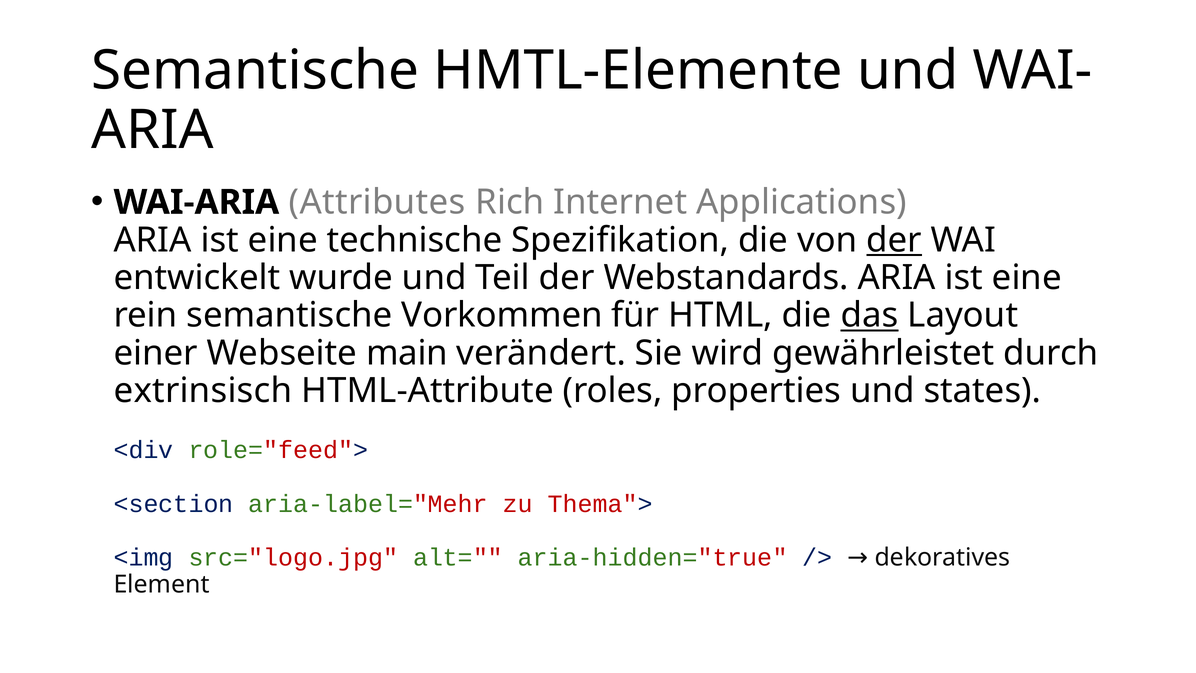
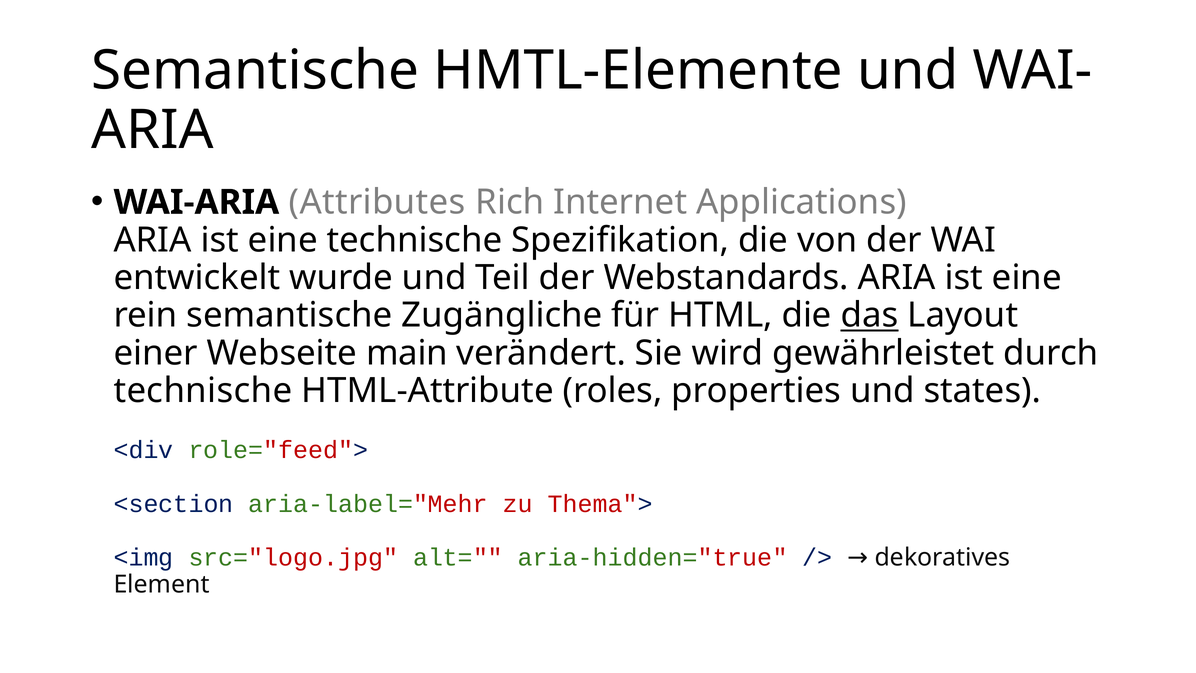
der at (894, 240) underline: present -> none
Vorkommen: Vorkommen -> Zugängliche
extrinsisch at (203, 391): extrinsisch -> technische
